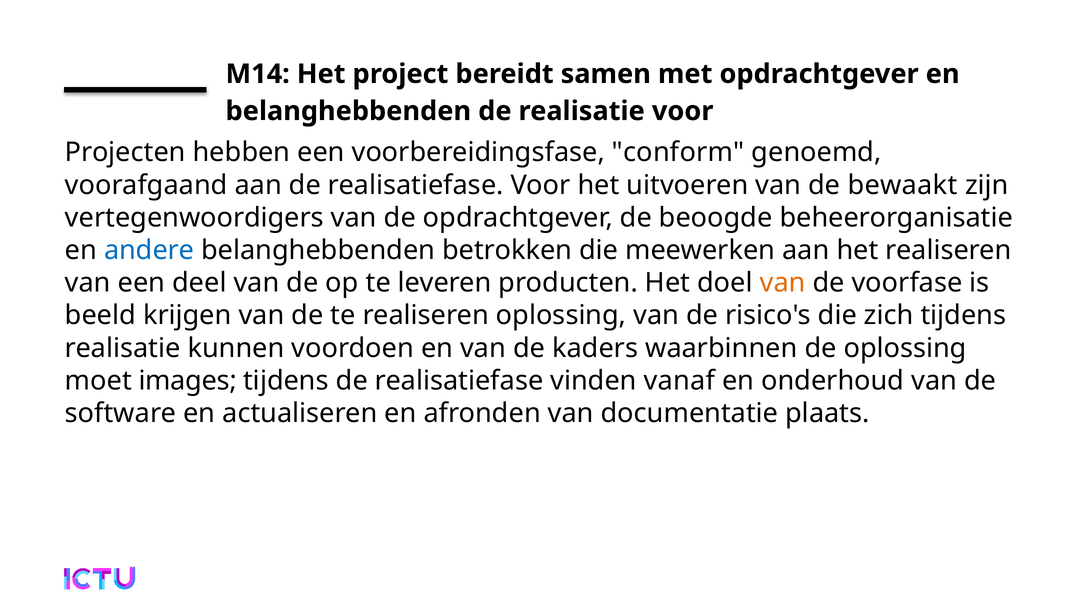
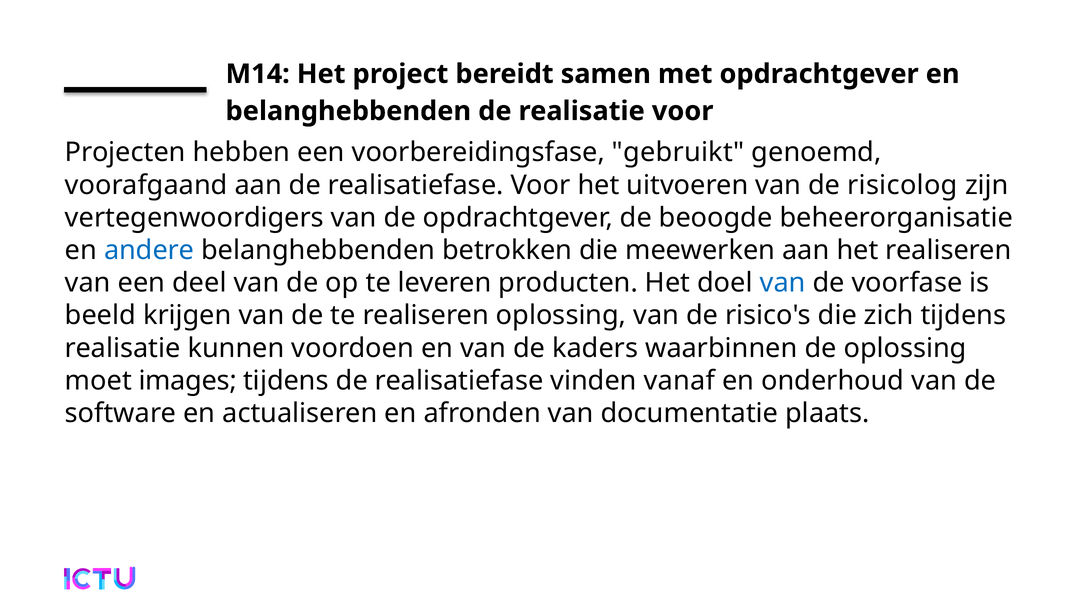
conform: conform -> gebruikt
bewaakt: bewaakt -> risicolog
van at (783, 283) colour: orange -> blue
